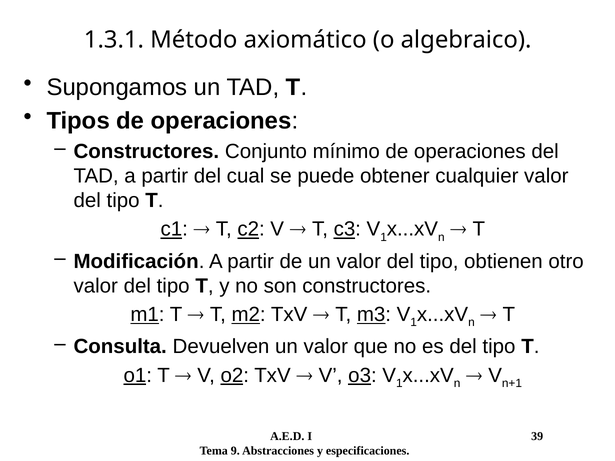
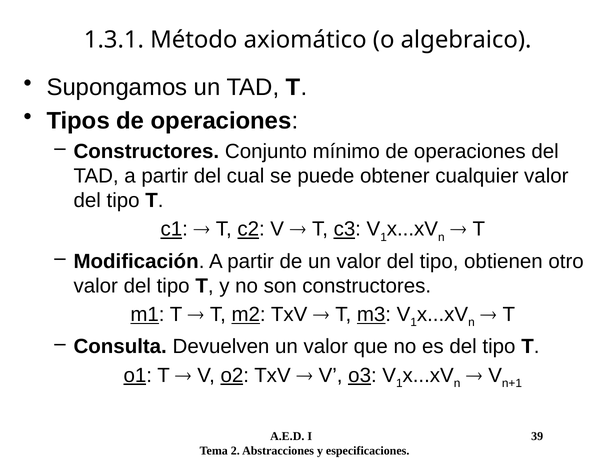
9: 9 -> 2
